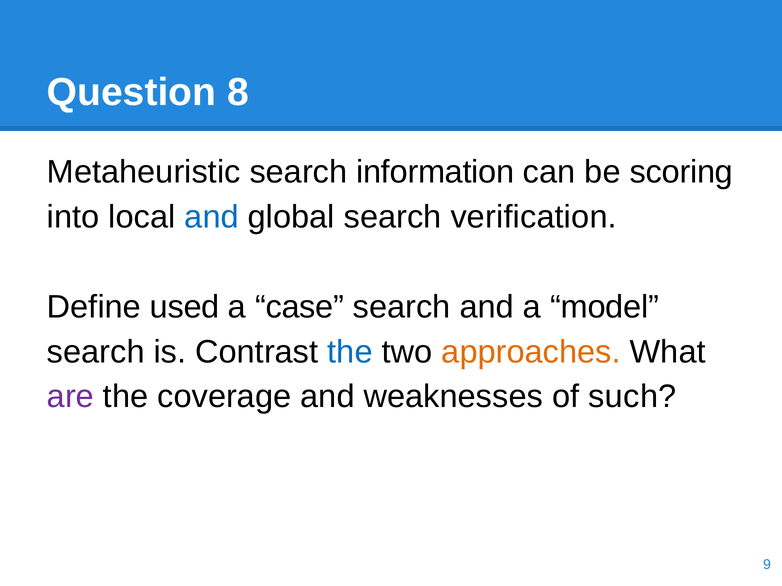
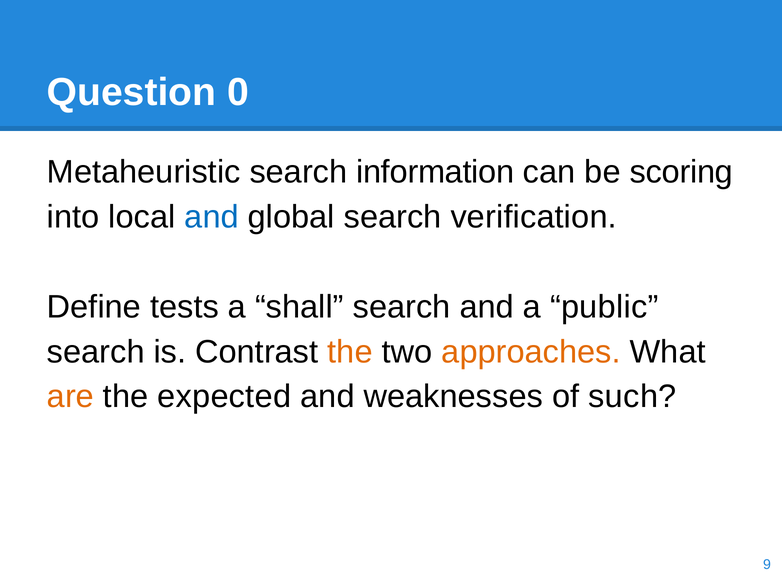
8: 8 -> 0
used: used -> tests
case: case -> shall
model: model -> public
the at (350, 352) colour: blue -> orange
are colour: purple -> orange
coverage: coverage -> expected
